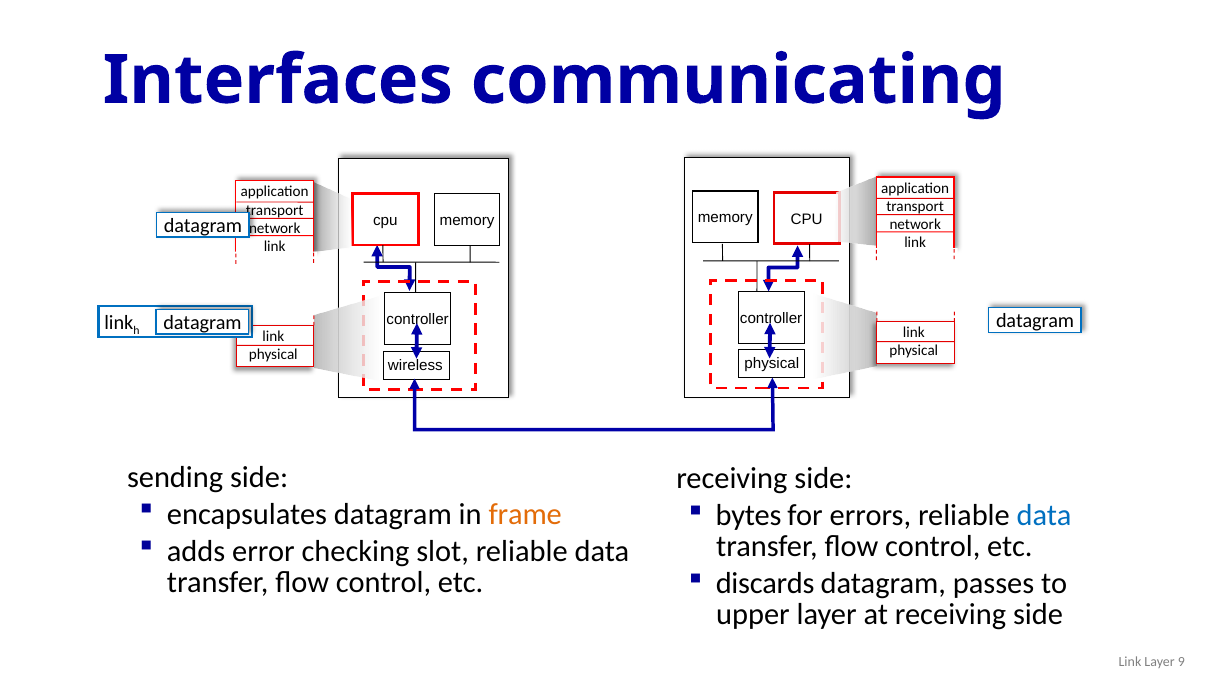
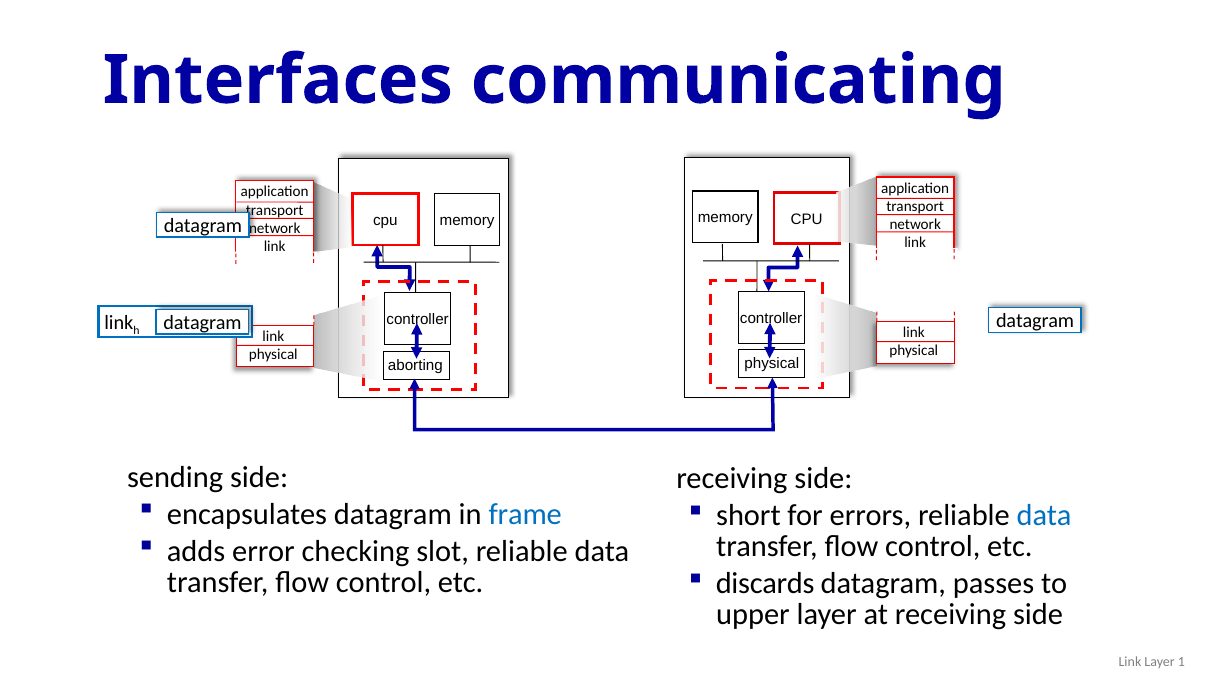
wireless: wireless -> aborting
frame colour: orange -> blue
bytes: bytes -> short
9: 9 -> 1
